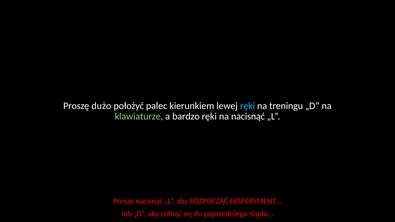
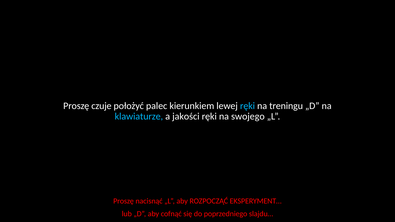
dużo: dużo -> czuje
klawiaturze colour: light green -> light blue
bardzo: bardzo -> jakości
na nacisnąć: nacisnąć -> swojego
